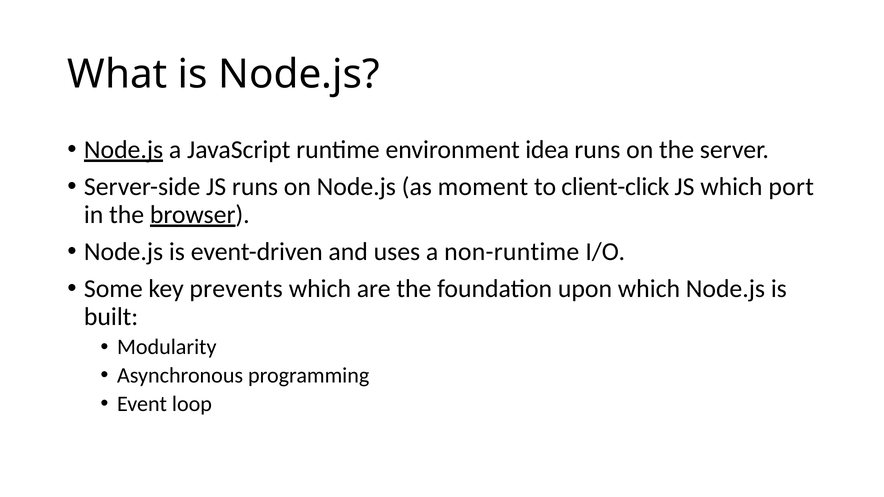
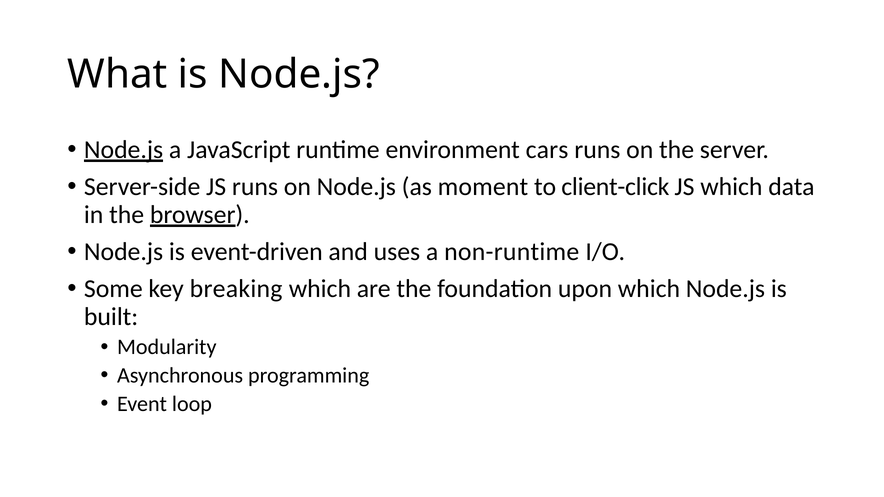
idea: idea -> cars
port: port -> data
prevents: prevents -> breaking
